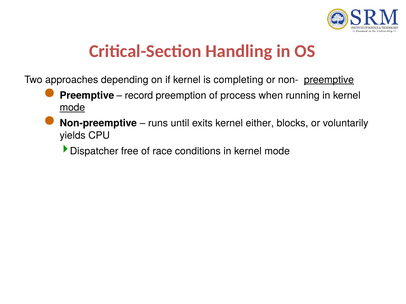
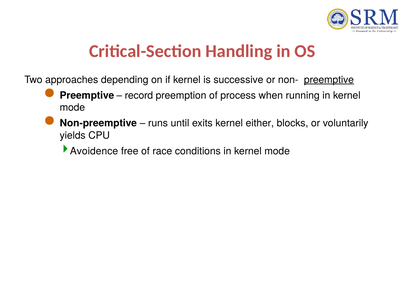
completing: completing -> successive
mode at (72, 108) underline: present -> none
Dispatcher: Dispatcher -> Avoidence
